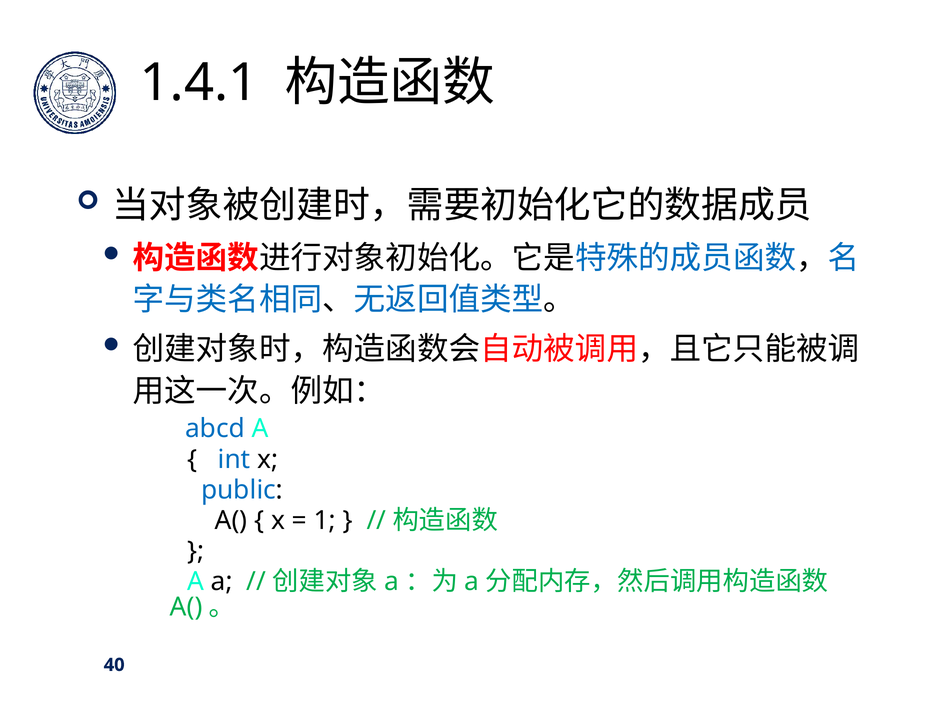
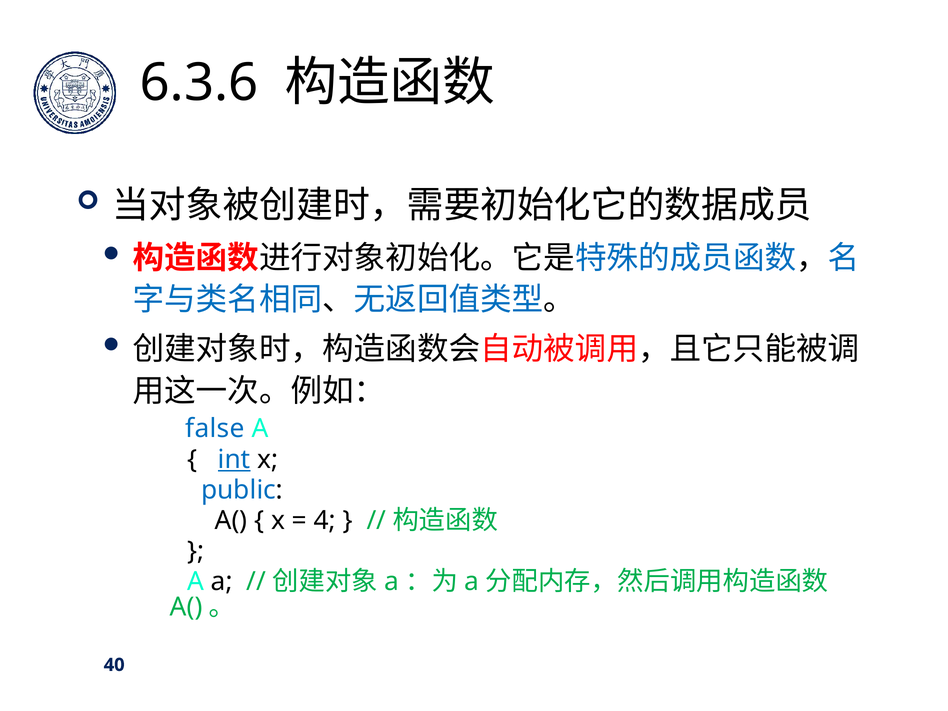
1.4.1: 1.4.1 -> 6.3.6
abcd: abcd -> false
int underline: none -> present
1: 1 -> 4
